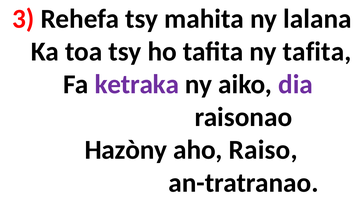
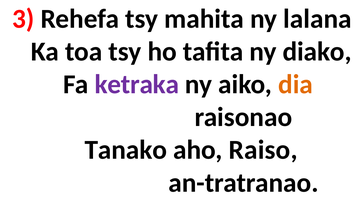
ny tafita: tafita -> diako
dia colour: purple -> orange
Hazòny: Hazòny -> Tanako
